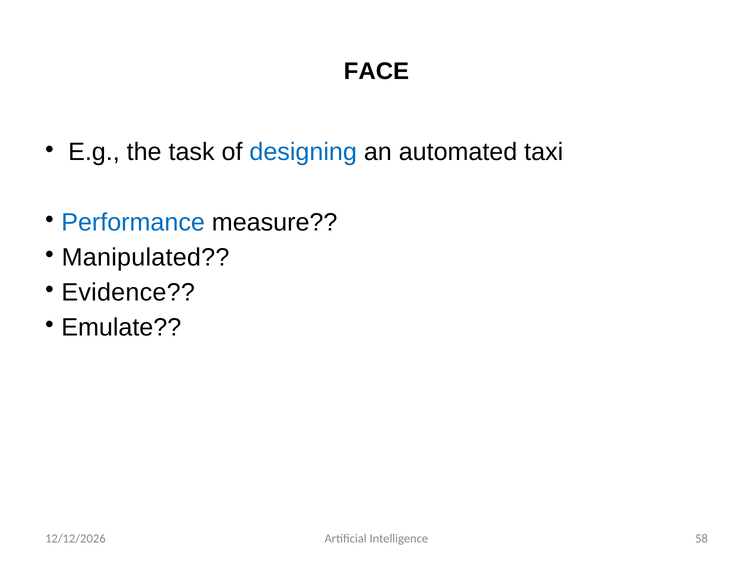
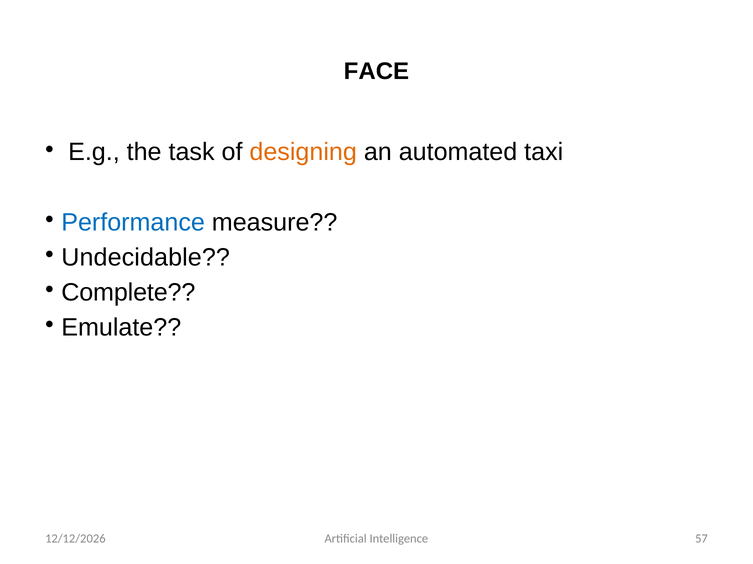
designing colour: blue -> orange
Manipulated: Manipulated -> Undecidable
Evidence: Evidence -> Complete
58: 58 -> 57
